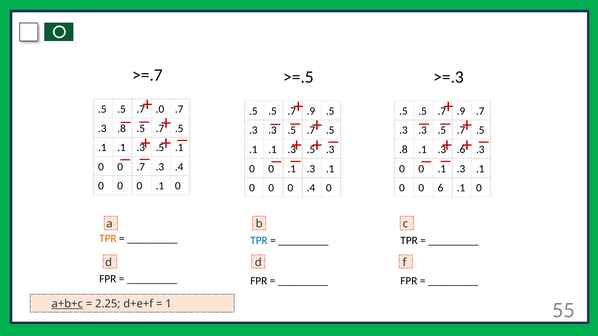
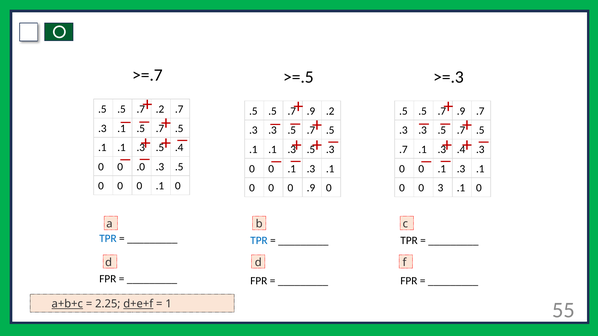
.0 at (160, 109): .0 -> .2
.9 .5: .5 -> .2
.8 at (122, 129): .8 -> .1
.1 at (179, 148): .1 -> .4
.8 at (403, 150): .8 -> .7
.6 at (461, 150): .6 -> .4
0 .7: .7 -> .0
.4 at (179, 167): .4 -> .5
0 .4: .4 -> .9
6: 6 -> 3
TPR at (108, 239) colour: orange -> blue
d+e+f underline: none -> present
